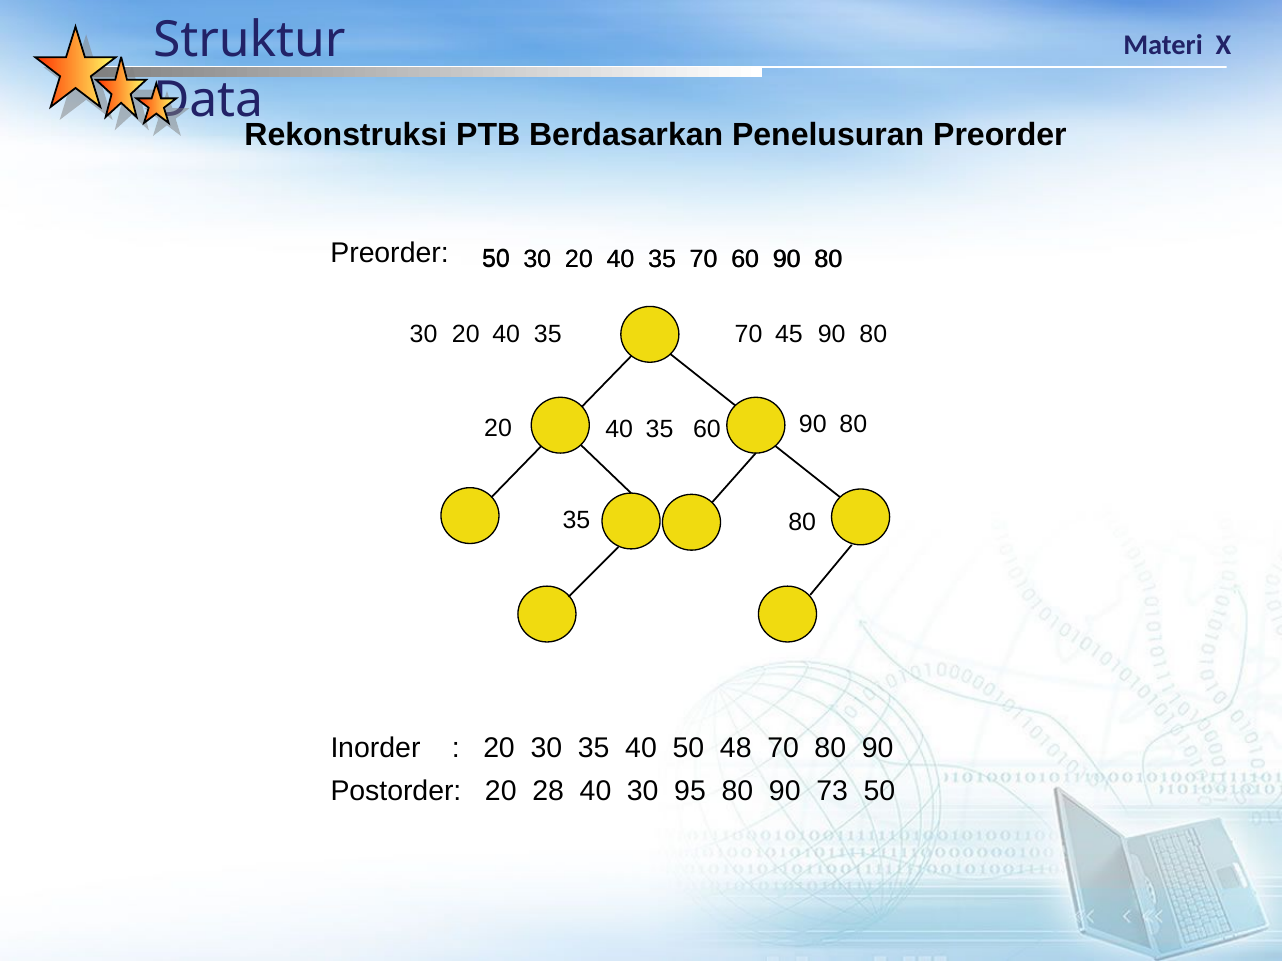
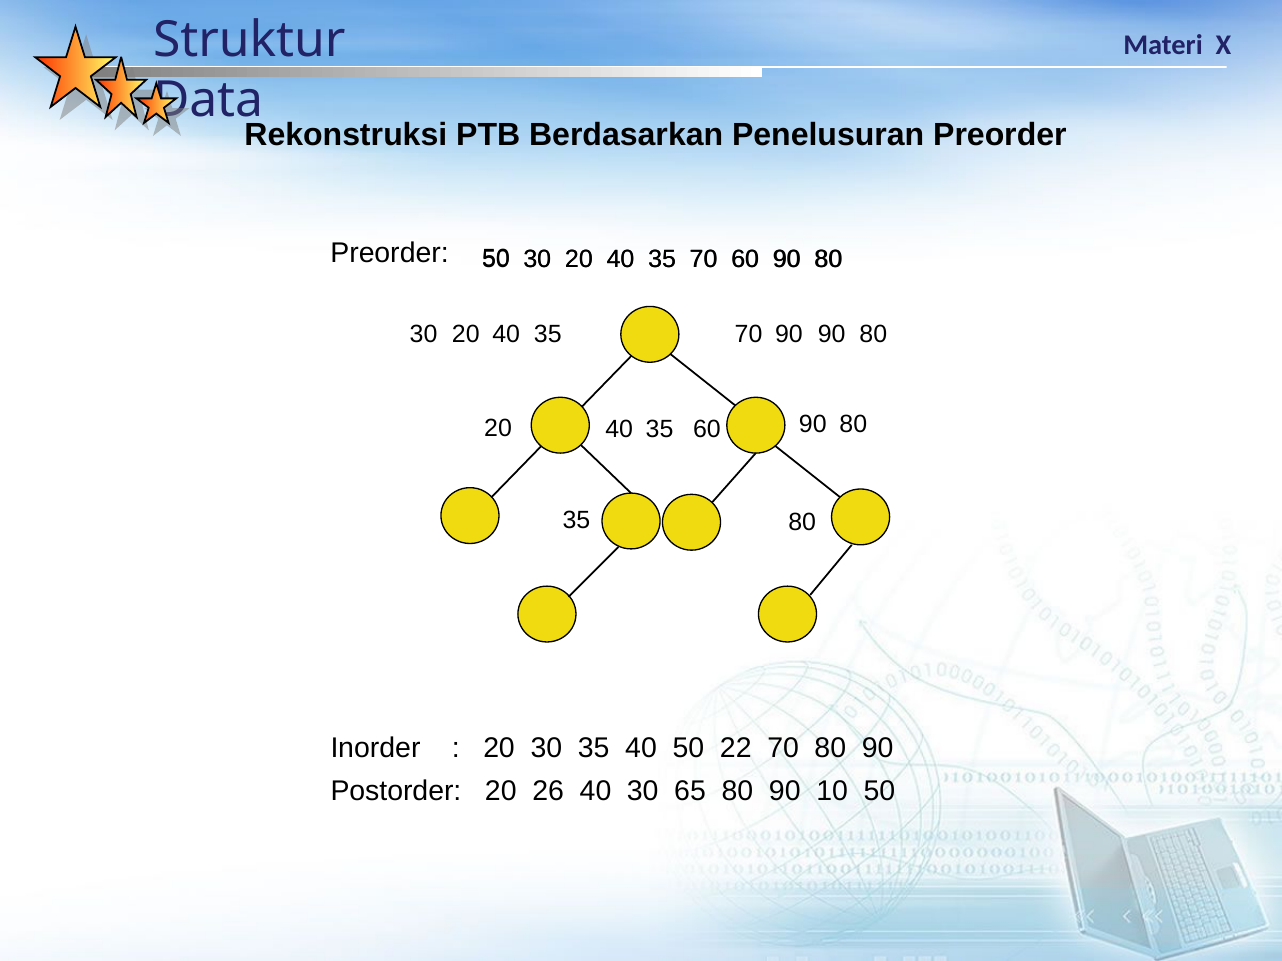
70 45: 45 -> 90
48: 48 -> 22
28: 28 -> 26
95: 95 -> 65
73: 73 -> 10
